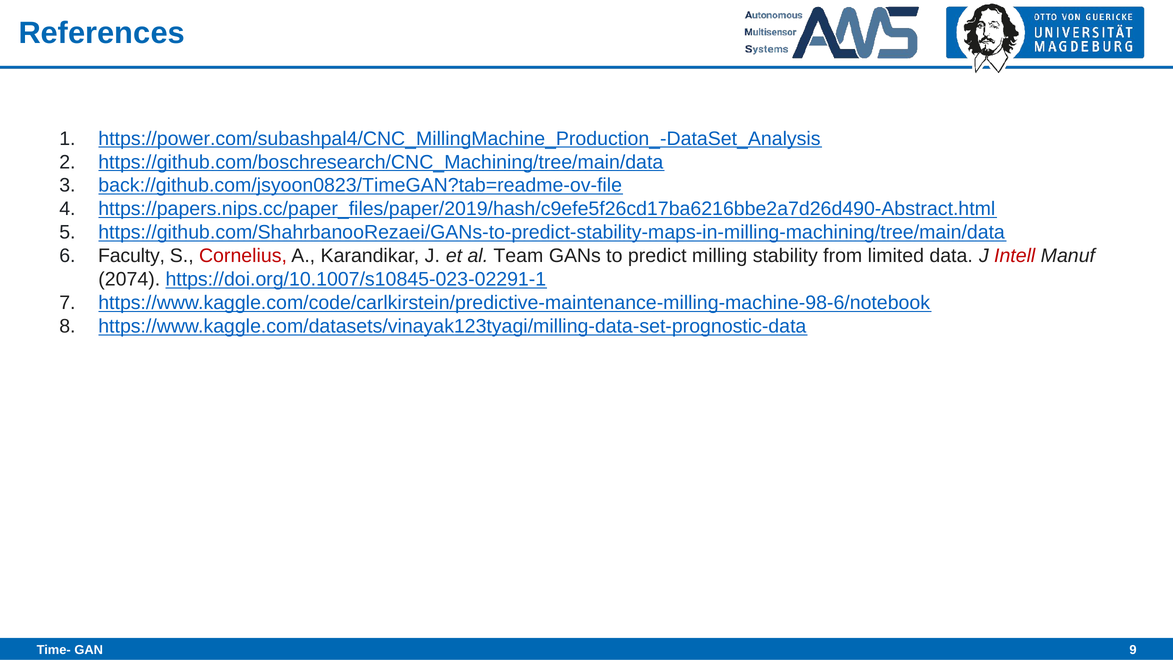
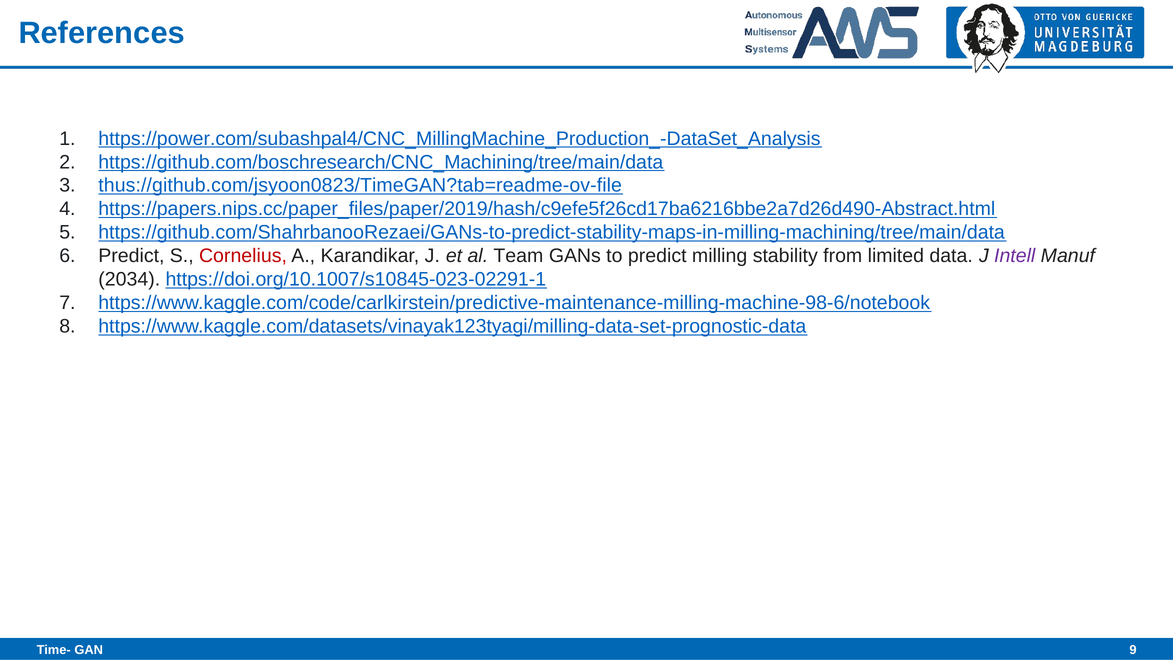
back://github.com/jsyoon0823/TimeGAN?tab=readme-ov-file: back://github.com/jsyoon0823/TimeGAN?tab=readme-ov-file -> thus://github.com/jsyoon0823/TimeGAN?tab=readme-ov-file
Faculty at (132, 256): Faculty -> Predict
Intell colour: red -> purple
2074: 2074 -> 2034
